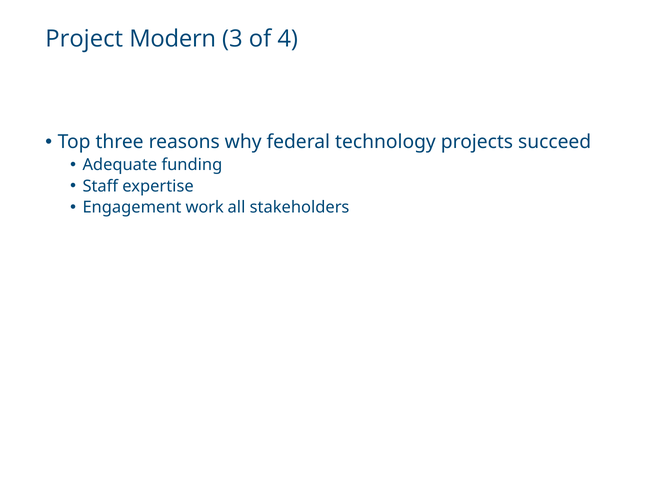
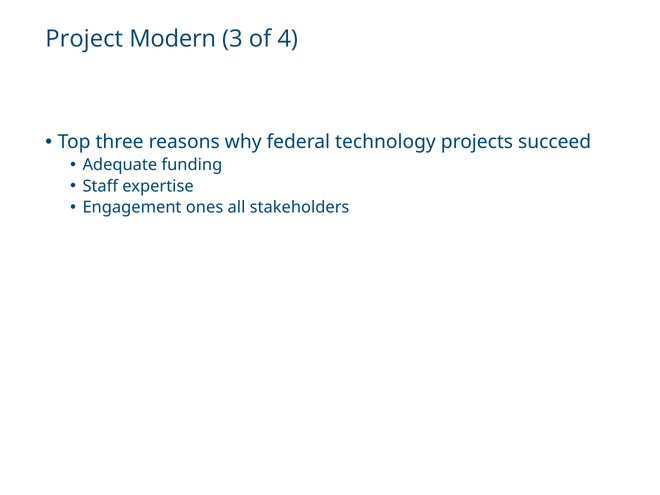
work: work -> ones
